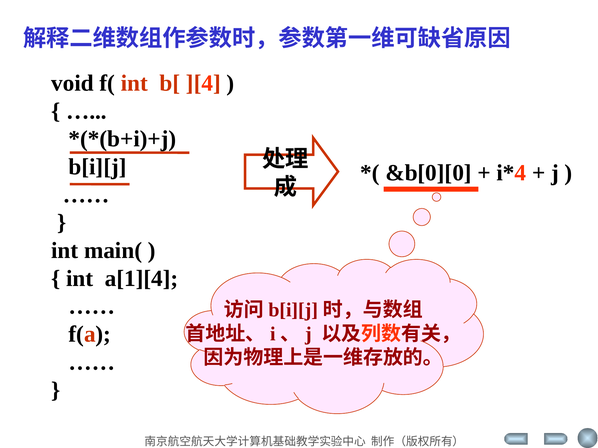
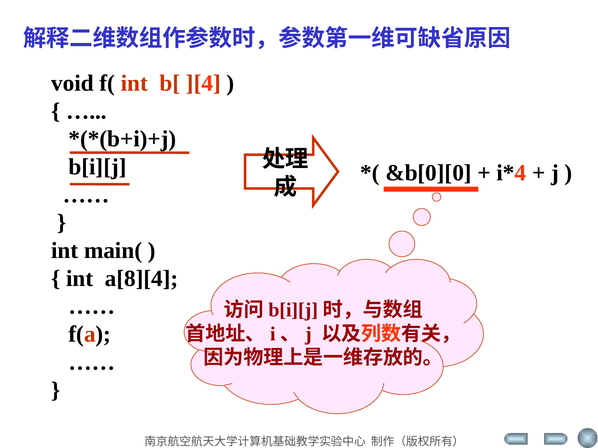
a[1][4: a[1][4 -> a[8][4
